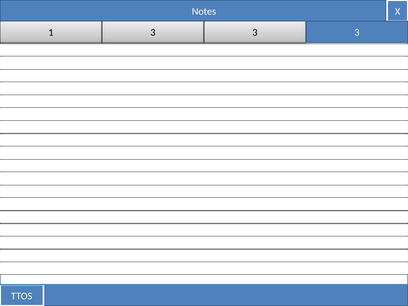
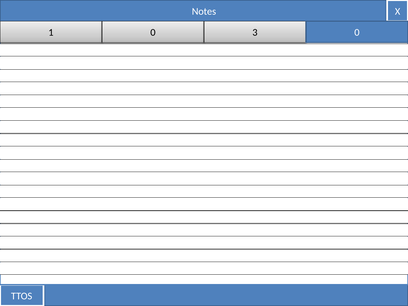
1 3: 3 -> 0
3 at (357, 33): 3 -> 0
